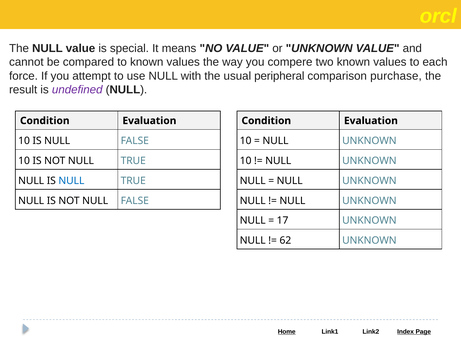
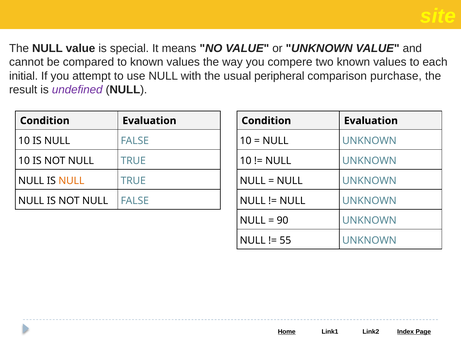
orcl: orcl -> site
force: force -> initial
NULL at (71, 181) colour: blue -> orange
17: 17 -> 90
62: 62 -> 55
